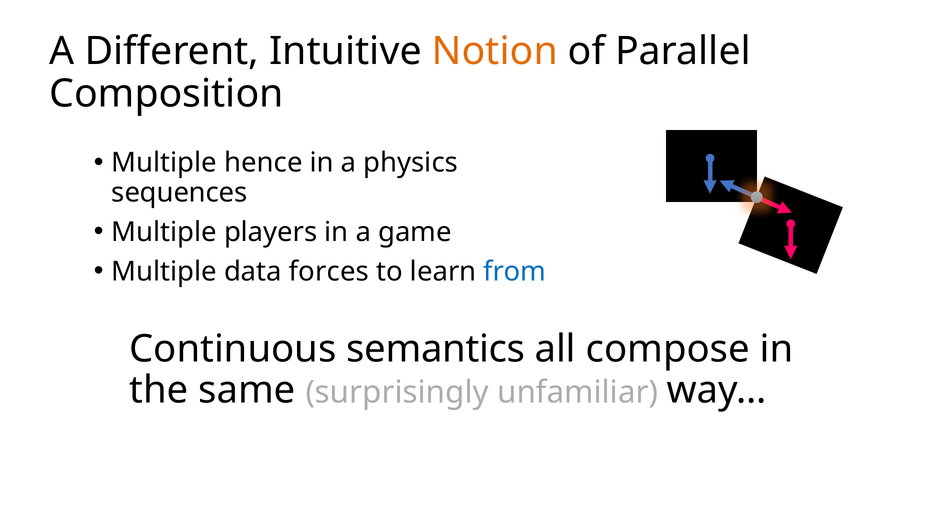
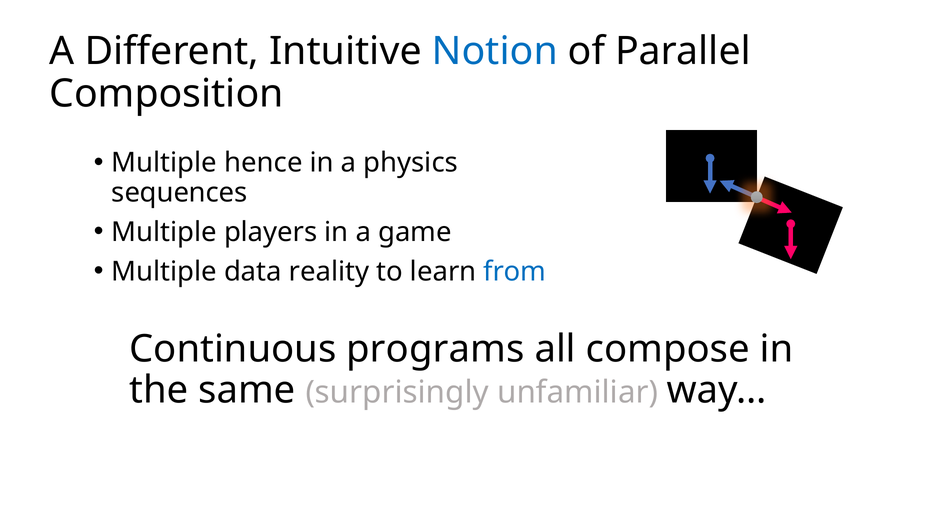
Notion colour: orange -> blue
forces: forces -> reality
semantics: semantics -> programs
